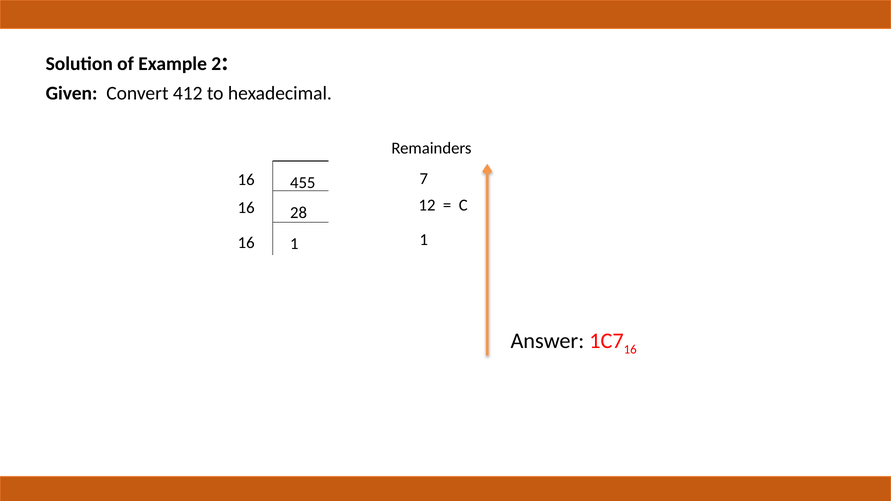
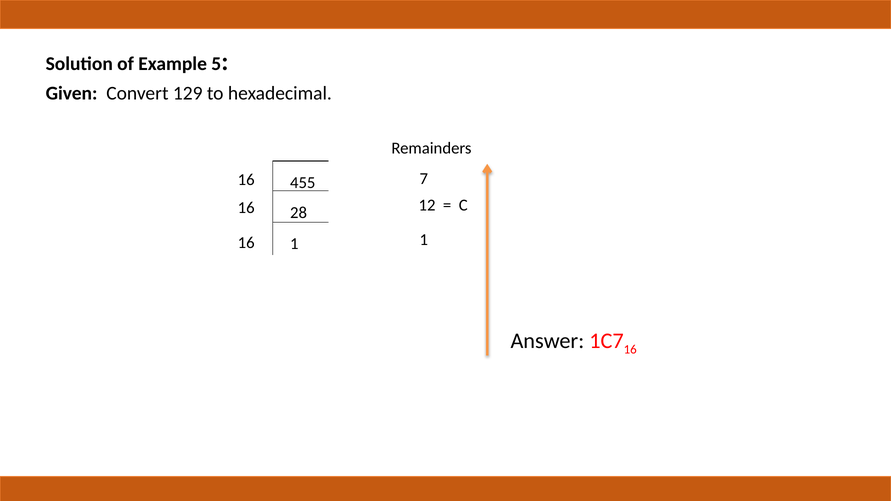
2: 2 -> 5
412: 412 -> 129
